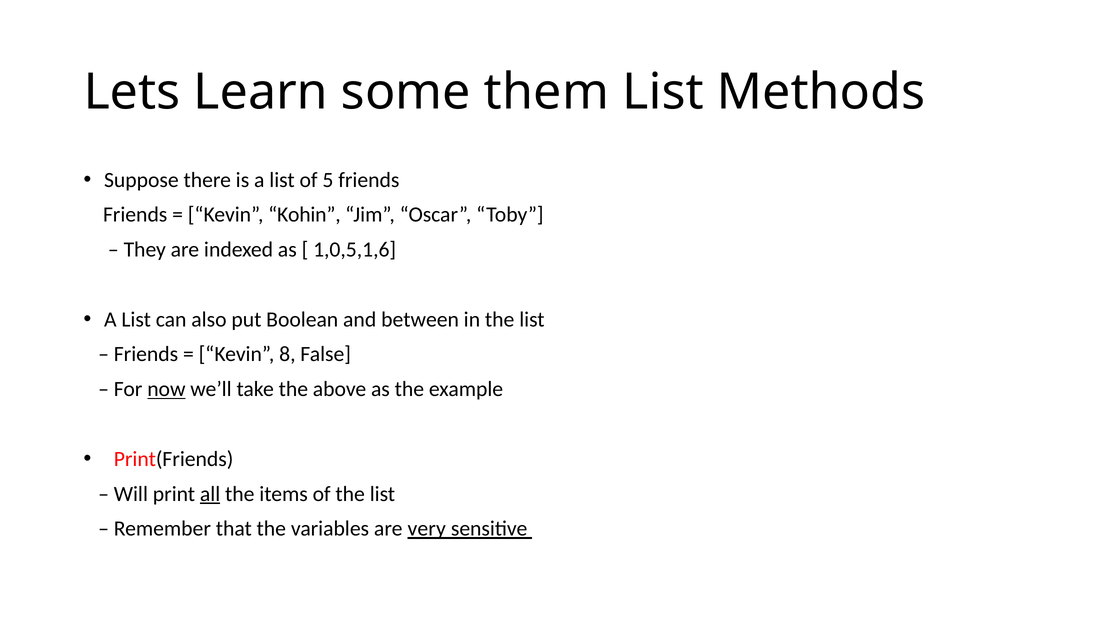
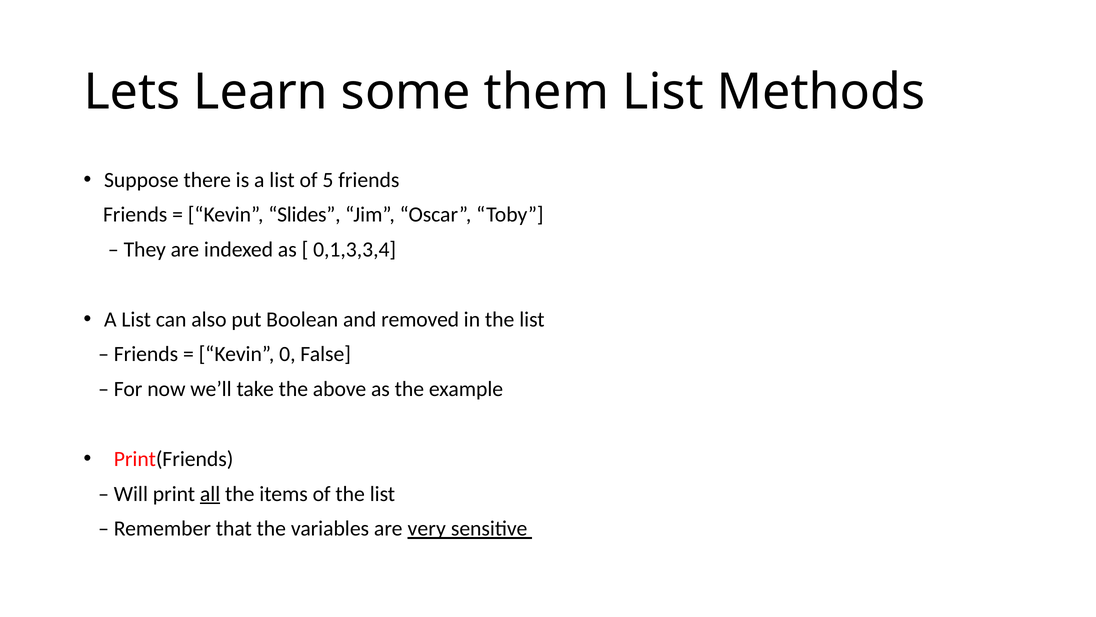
Kohin: Kohin -> Slides
1,0,5,1,6: 1,0,5,1,6 -> 0,1,3,3,4
between: between -> removed
8: 8 -> 0
now underline: present -> none
